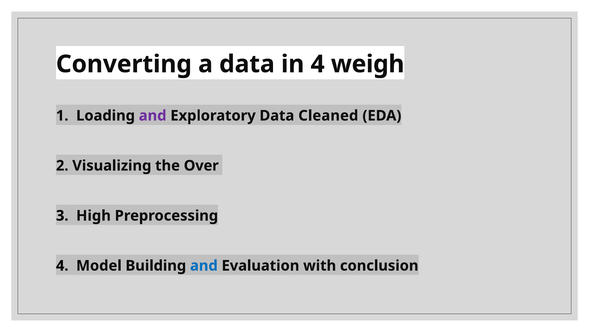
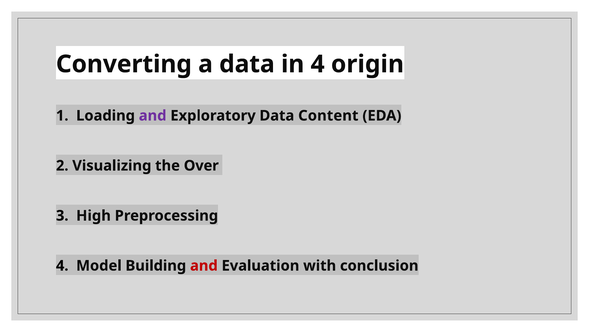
weigh: weigh -> origin
Cleaned: Cleaned -> Content
and at (204, 265) colour: blue -> red
